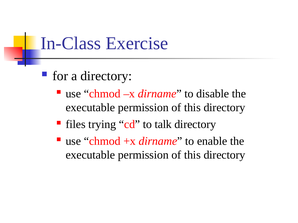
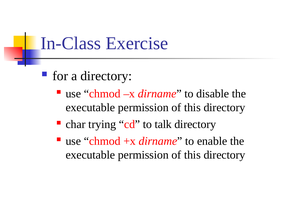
files: files -> char
